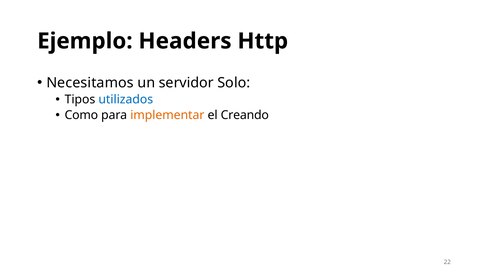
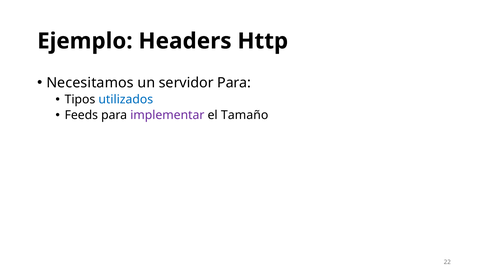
servidor Solo: Solo -> Para
Como: Como -> Feeds
implementar colour: orange -> purple
Creando: Creando -> Tamaño
